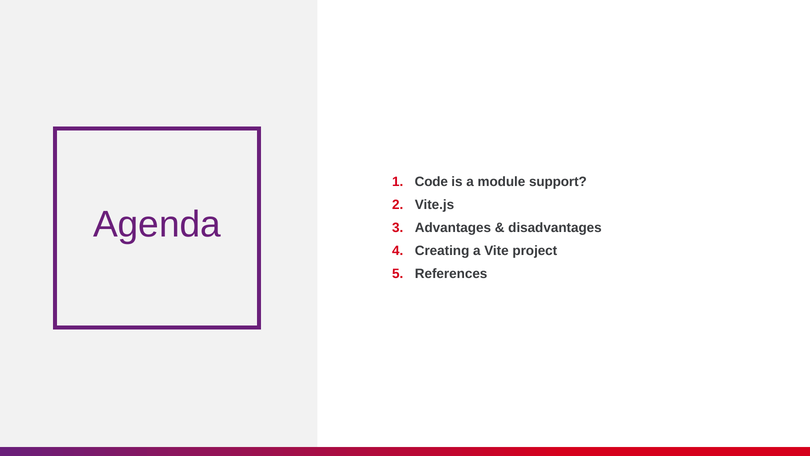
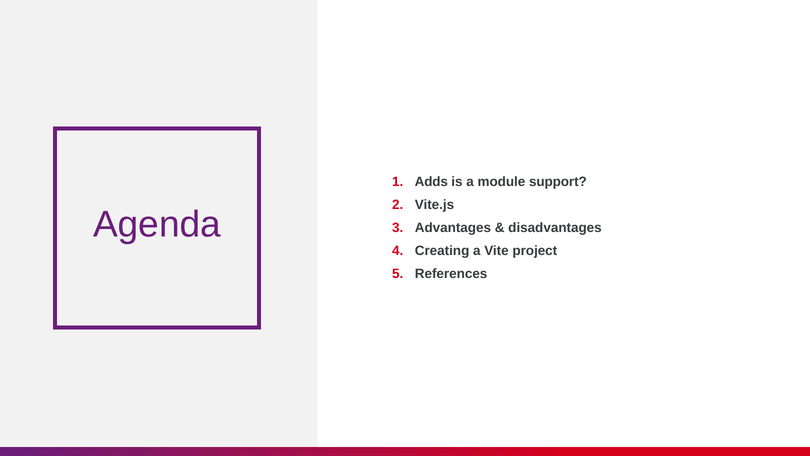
Code: Code -> Adds
